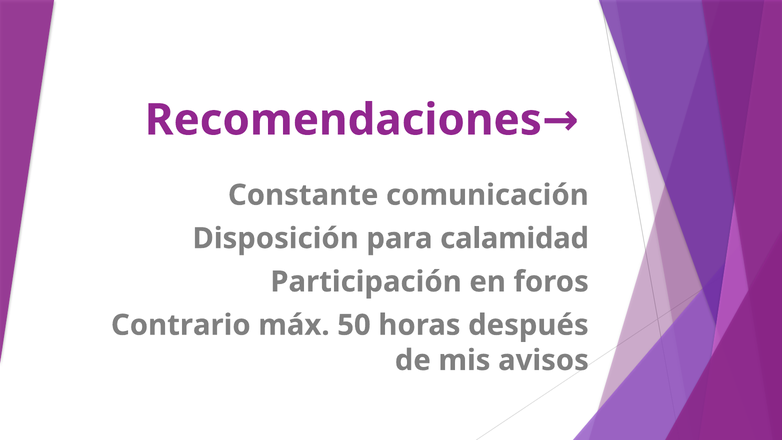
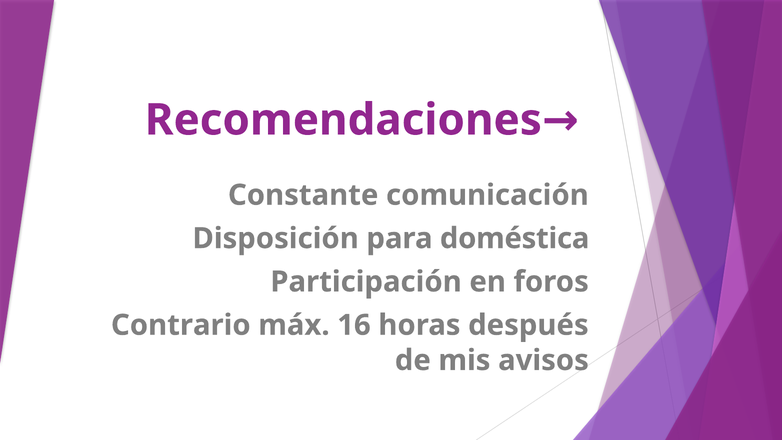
calamidad: calamidad -> doméstica
50: 50 -> 16
